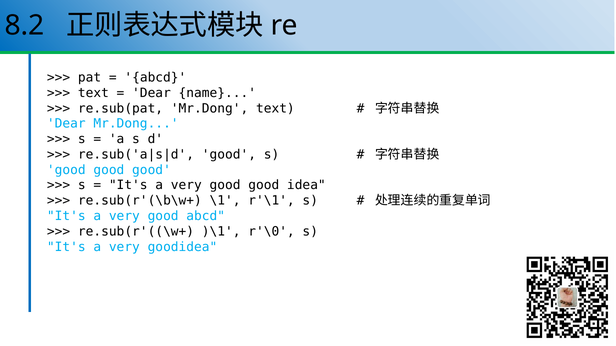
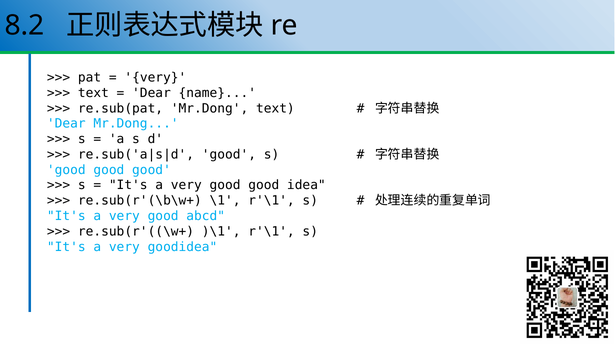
abcd at (155, 78): abcd -> very
)\1 r'\0: r'\0 -> r'\1
